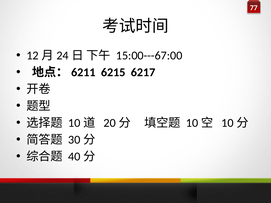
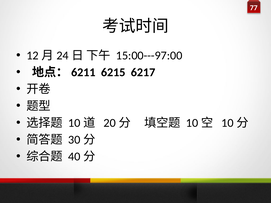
15:00---67:00: 15:00---67:00 -> 15:00---97:00
